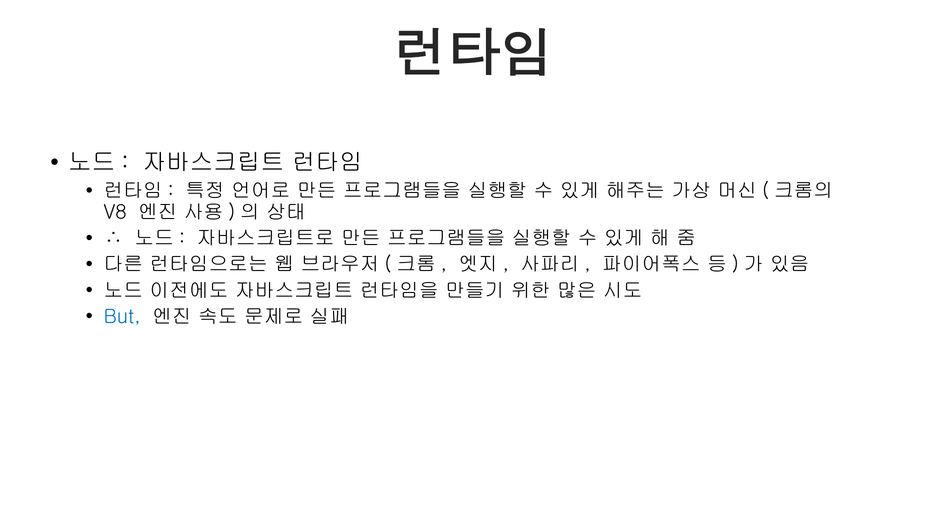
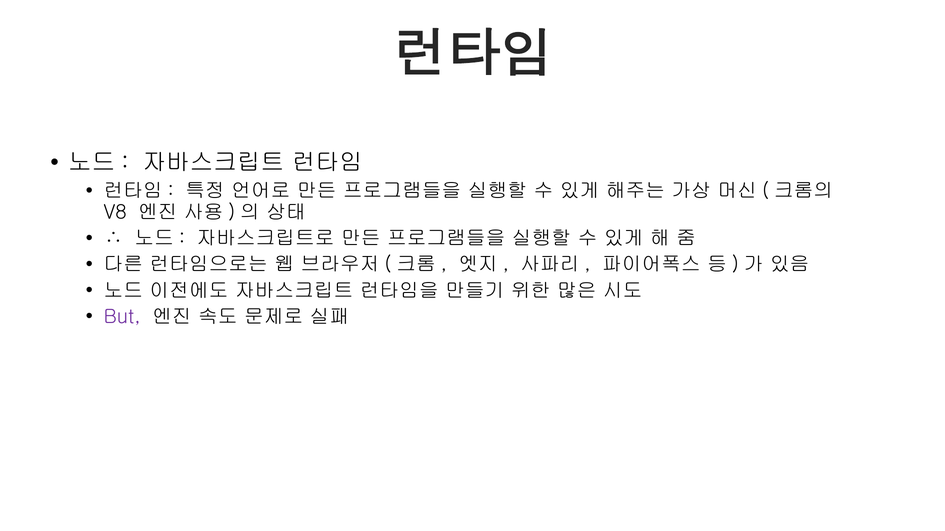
But colour: blue -> purple
